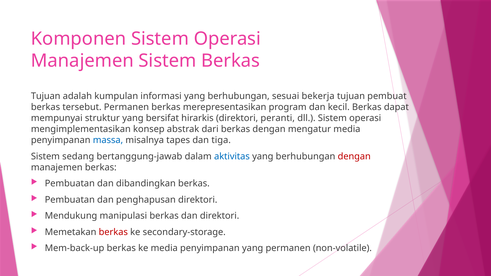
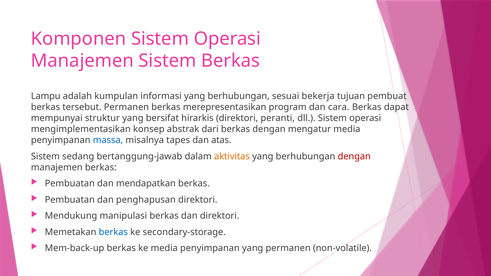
Tujuan at (46, 96): Tujuan -> Lampu
kecil: kecil -> cara
tiga: tiga -> atas
aktivitas colour: blue -> orange
dibandingkan: dibandingkan -> mendapatkan
berkas at (113, 232) colour: red -> blue
